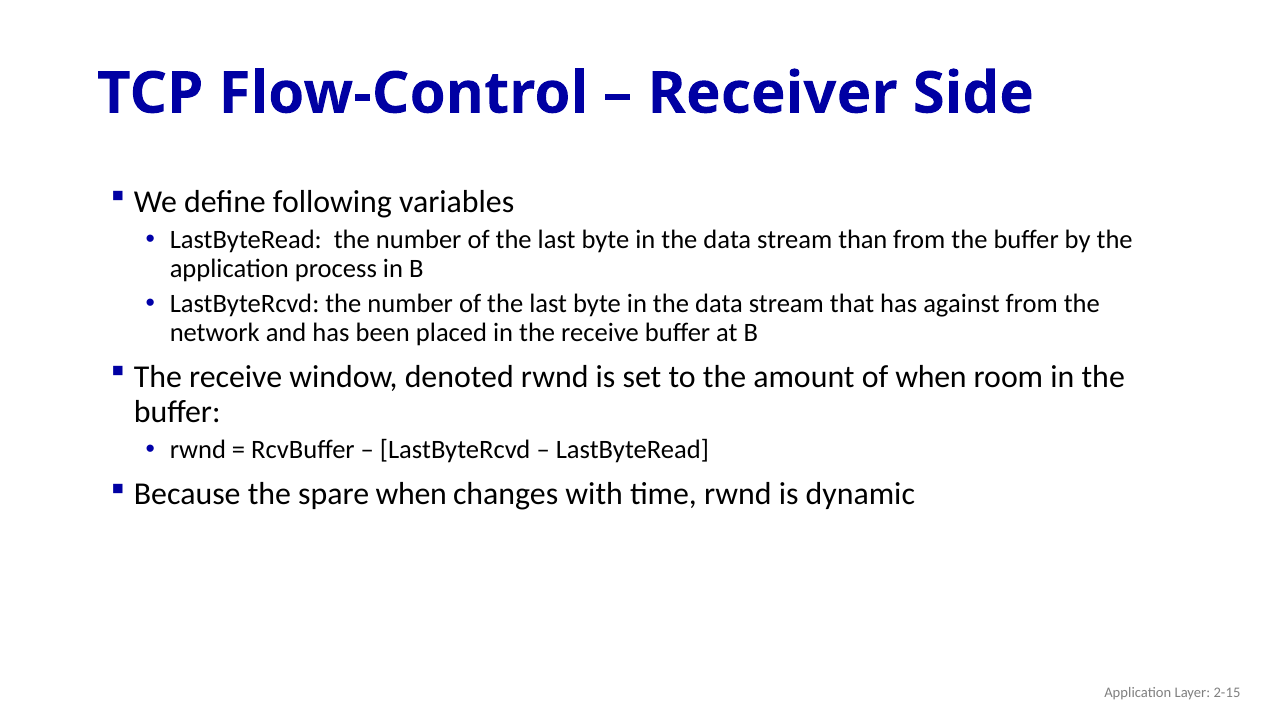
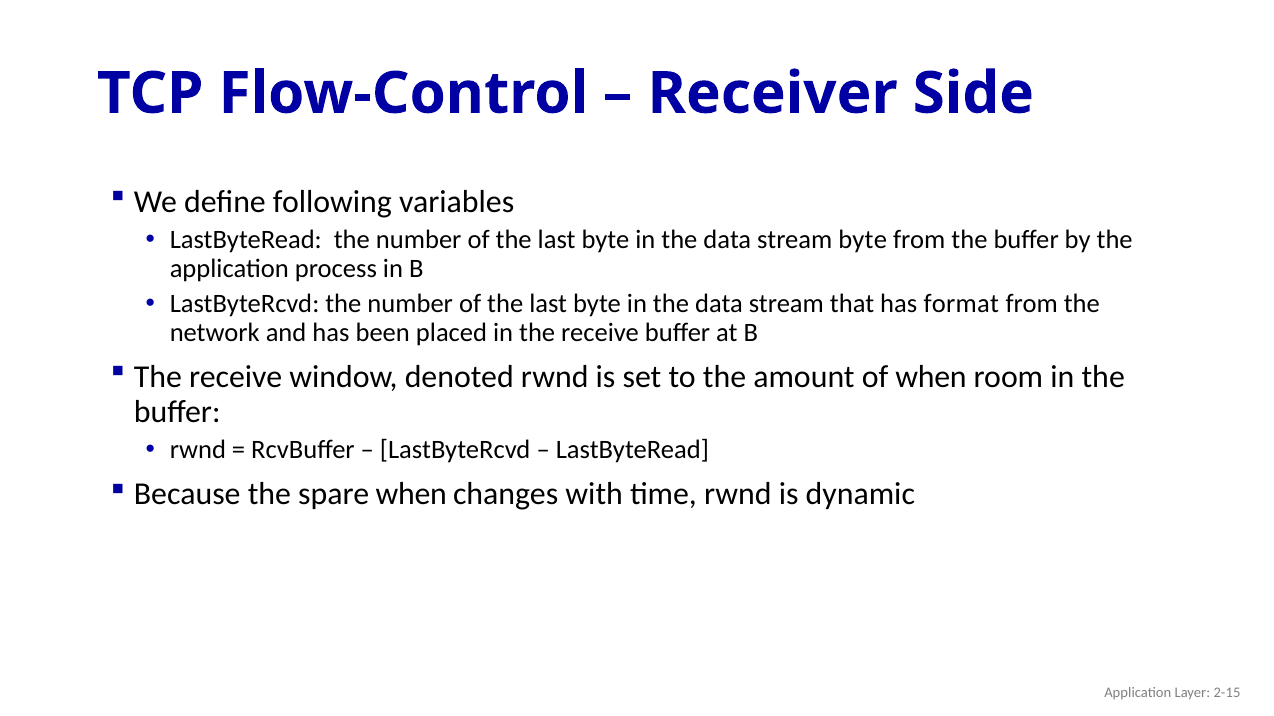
stream than: than -> byte
against: against -> format
